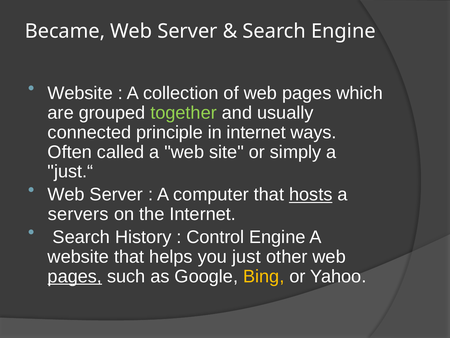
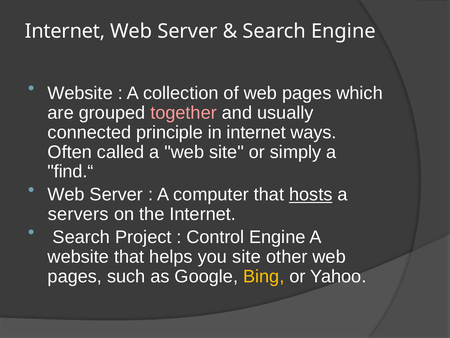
Became at (65, 31): Became -> Internet
together colour: light green -> pink
just.“: just.“ -> find.“
History: History -> Project
you just: just -> site
pages at (75, 276) underline: present -> none
